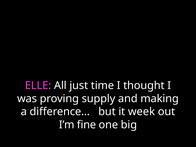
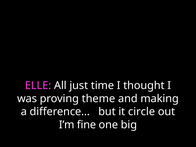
supply: supply -> theme
week: week -> circle
